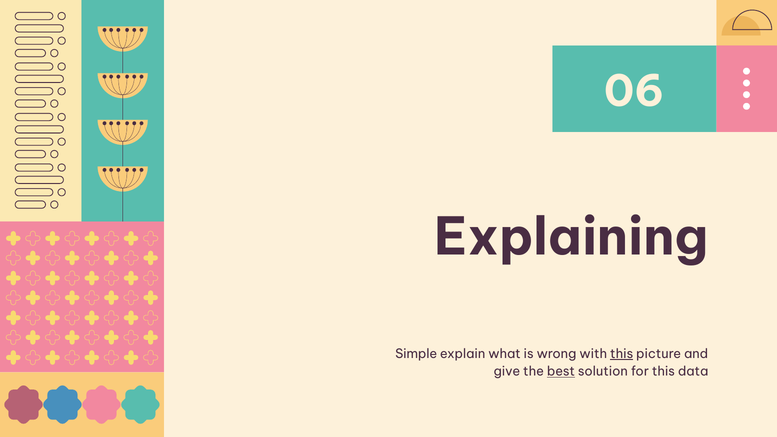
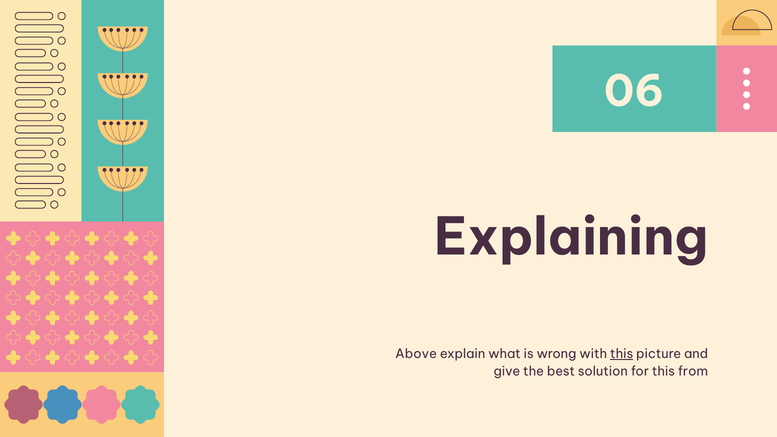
Simple: Simple -> Above
best underline: present -> none
data: data -> from
